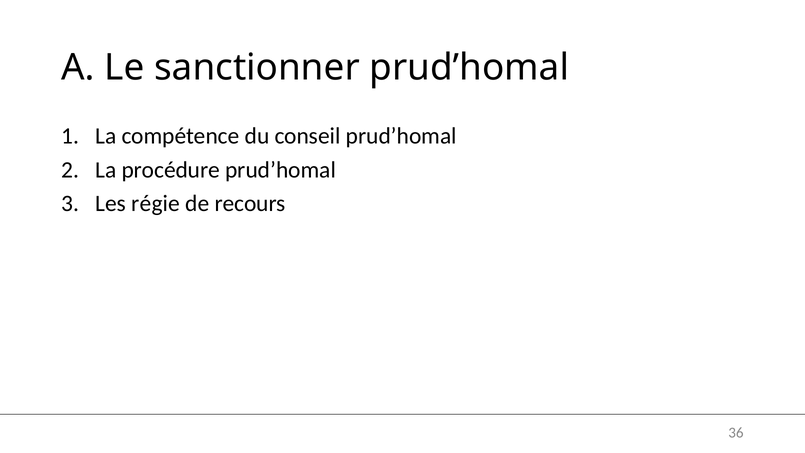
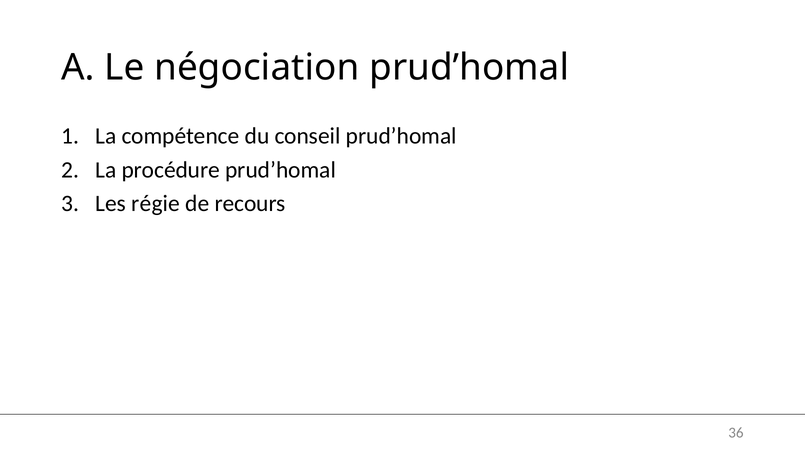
sanctionner: sanctionner -> négociation
